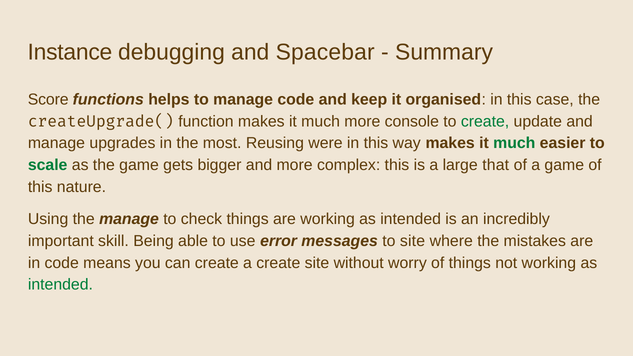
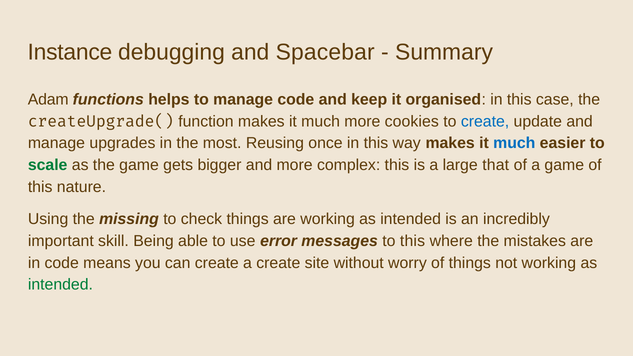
Score: Score -> Adam
console: console -> cookies
create at (485, 121) colour: green -> blue
were: were -> once
much at (514, 143) colour: green -> blue
the manage: manage -> missing
to site: site -> this
